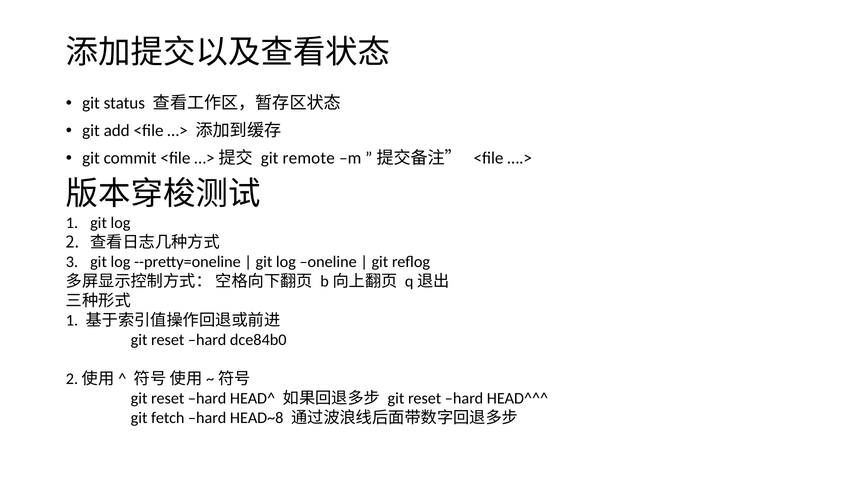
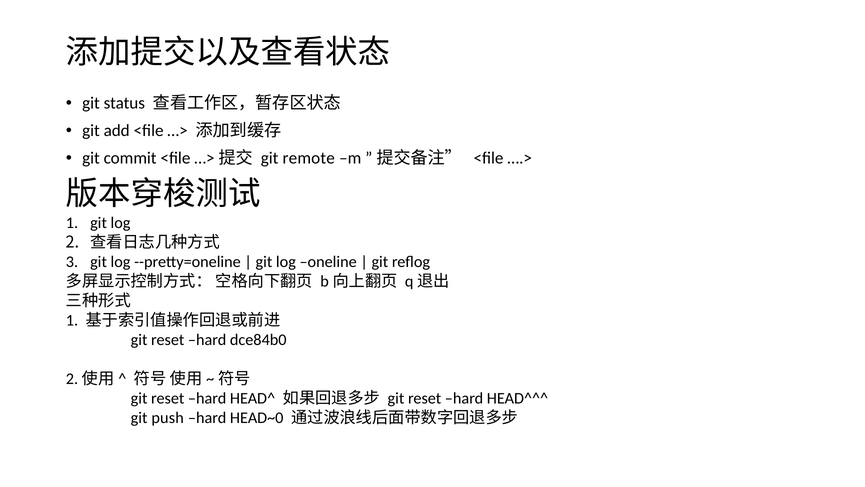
fetch: fetch -> push
HEAD~8: HEAD~8 -> HEAD~0
